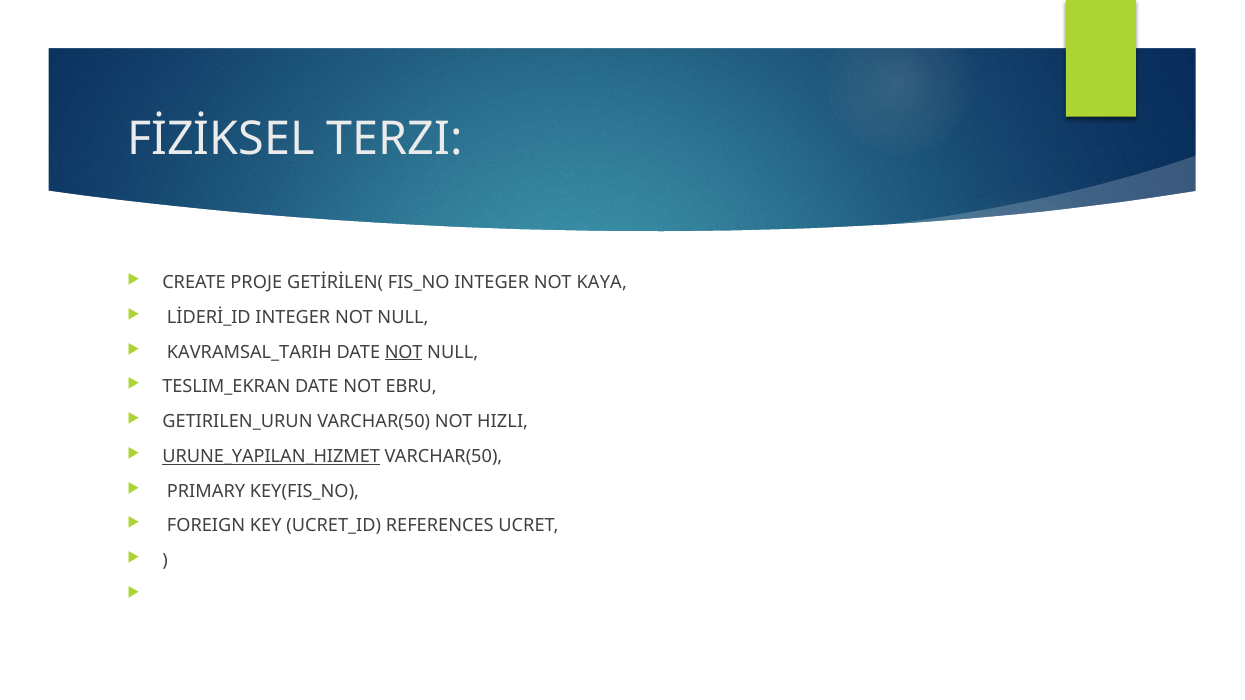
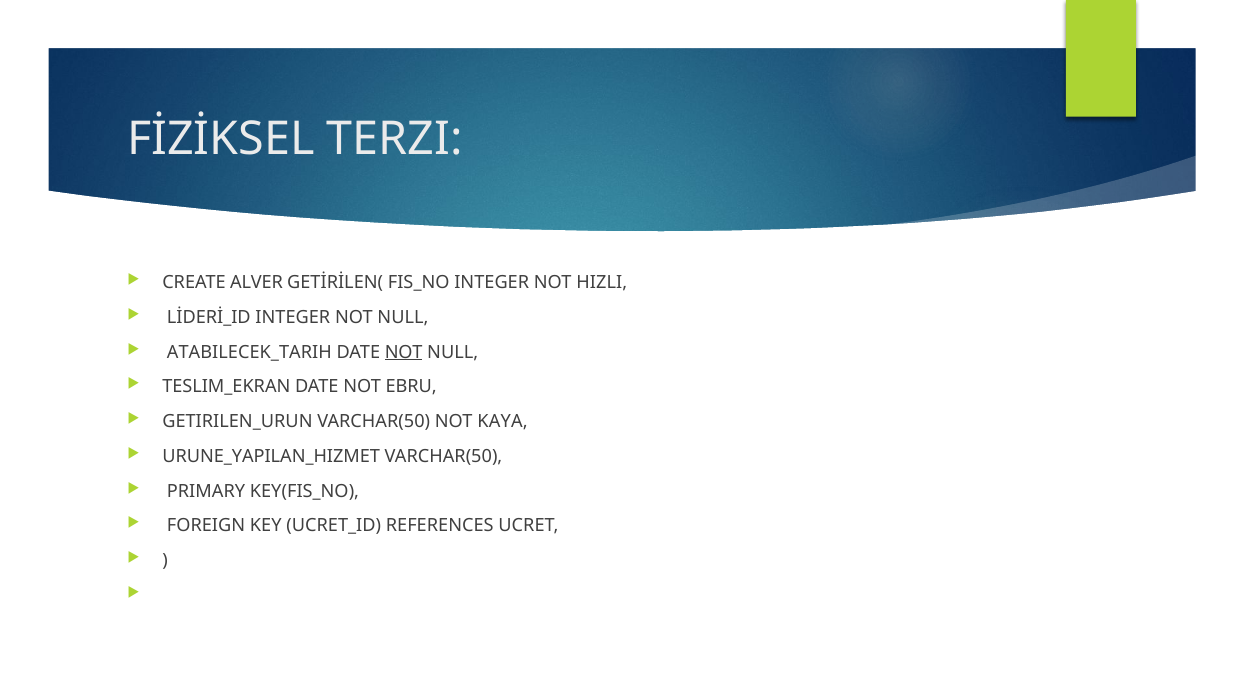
PROJE: PROJE -> ALVER
KAYA: KAYA -> HIZLI
KAVRAMSAL_TARIH: KAVRAMSAL_TARIH -> ATABILECEK_TARIH
HIZLI: HIZLI -> KAYA
URUNE_YAPILAN_HIZMET underline: present -> none
